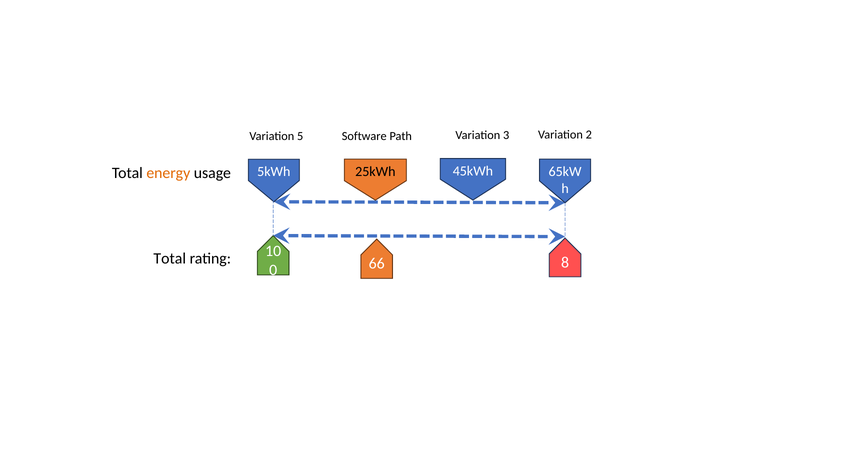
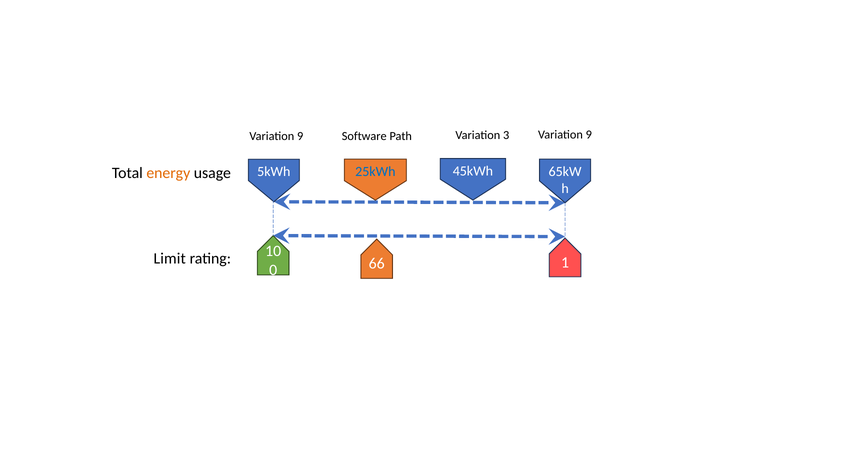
5 at (300, 136): 5 -> 9
3 Variation 2: 2 -> 9
25kWh colour: black -> blue
Total at (170, 258): Total -> Limit
8: 8 -> 1
